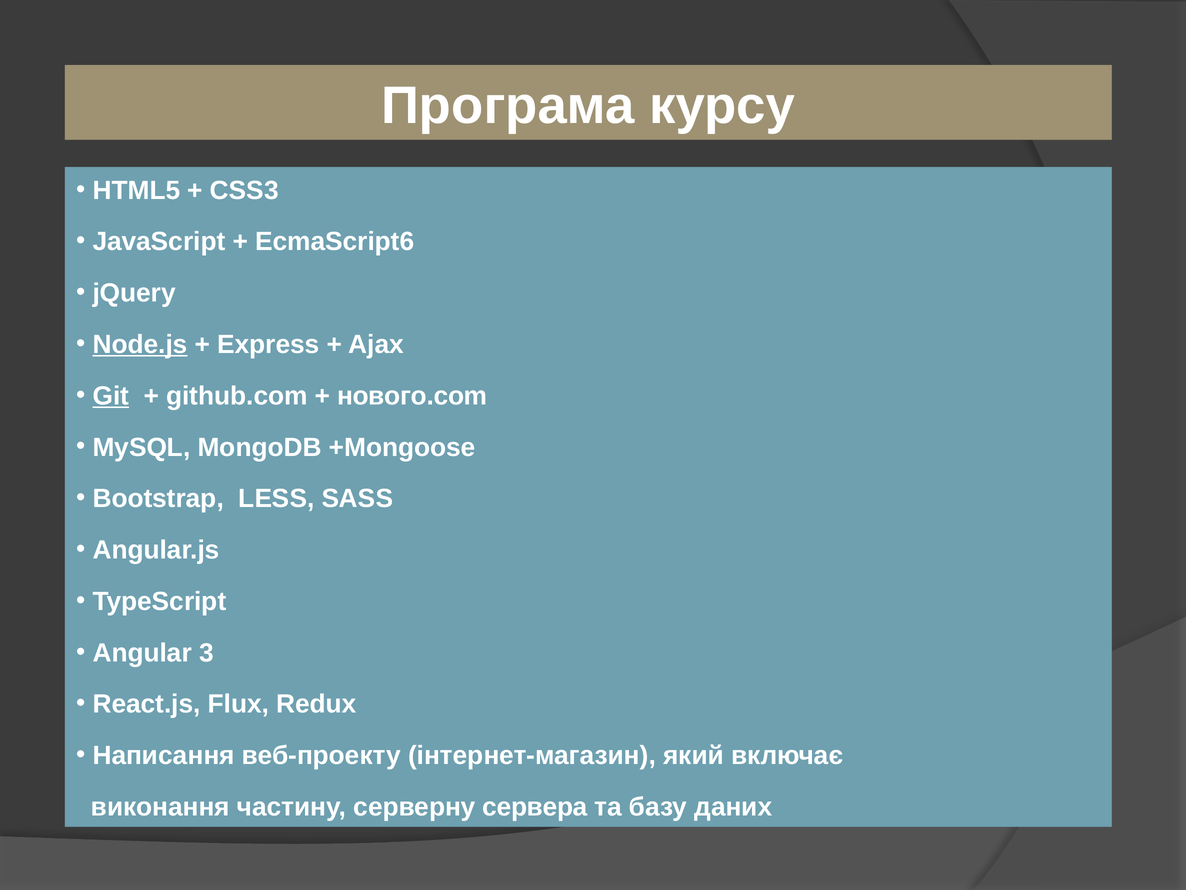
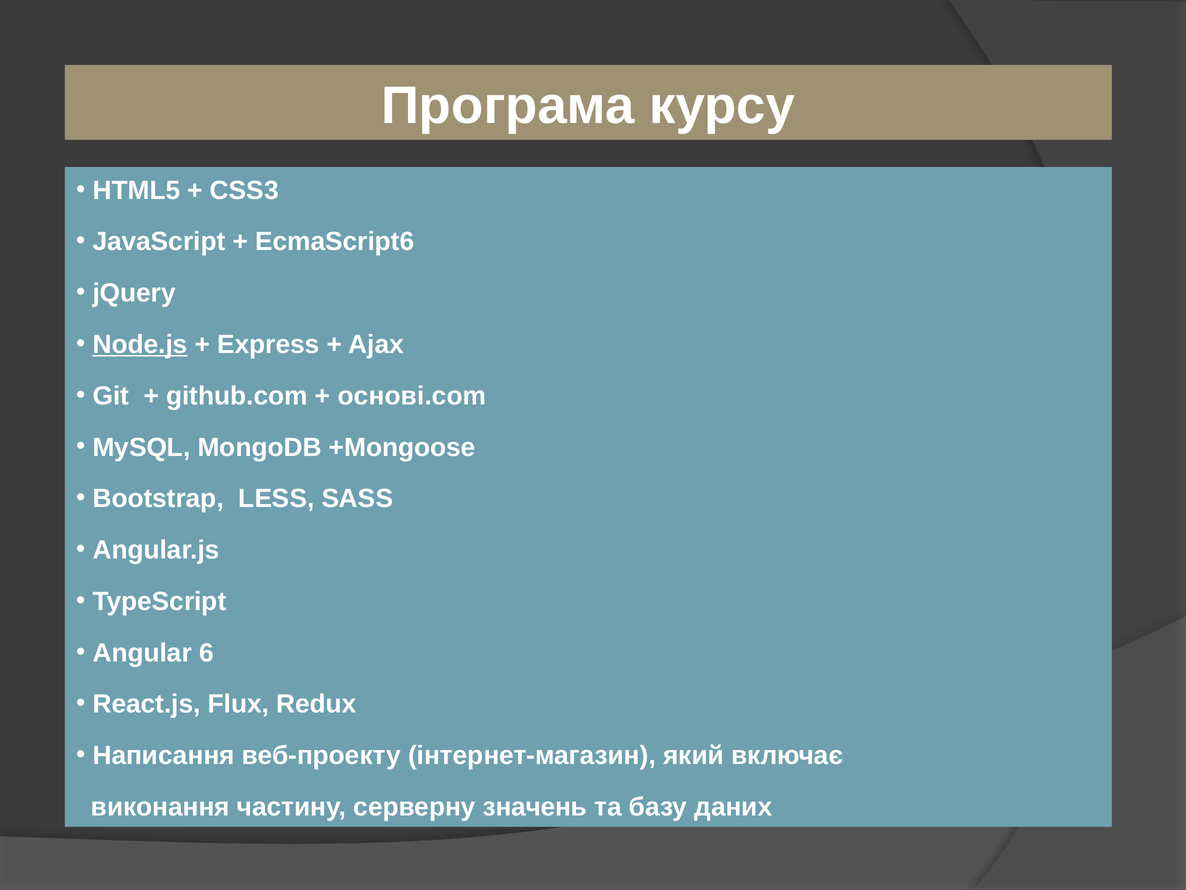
Git underline: present -> none
нового.com: нового.com -> основі.com
3: 3 -> 6
сервера: сервера -> значень
